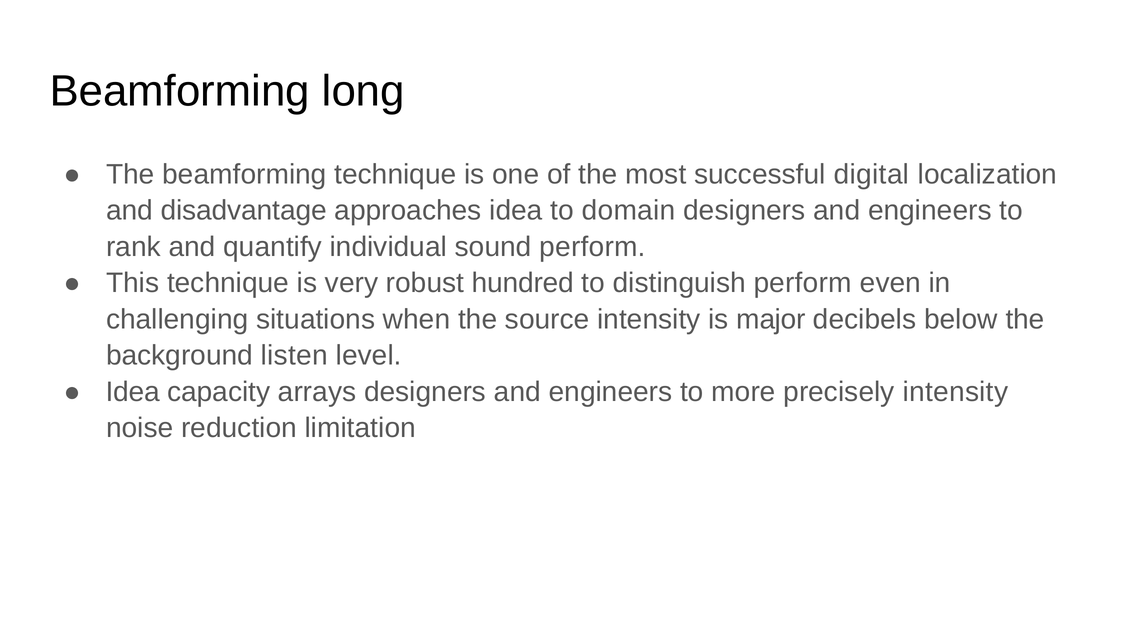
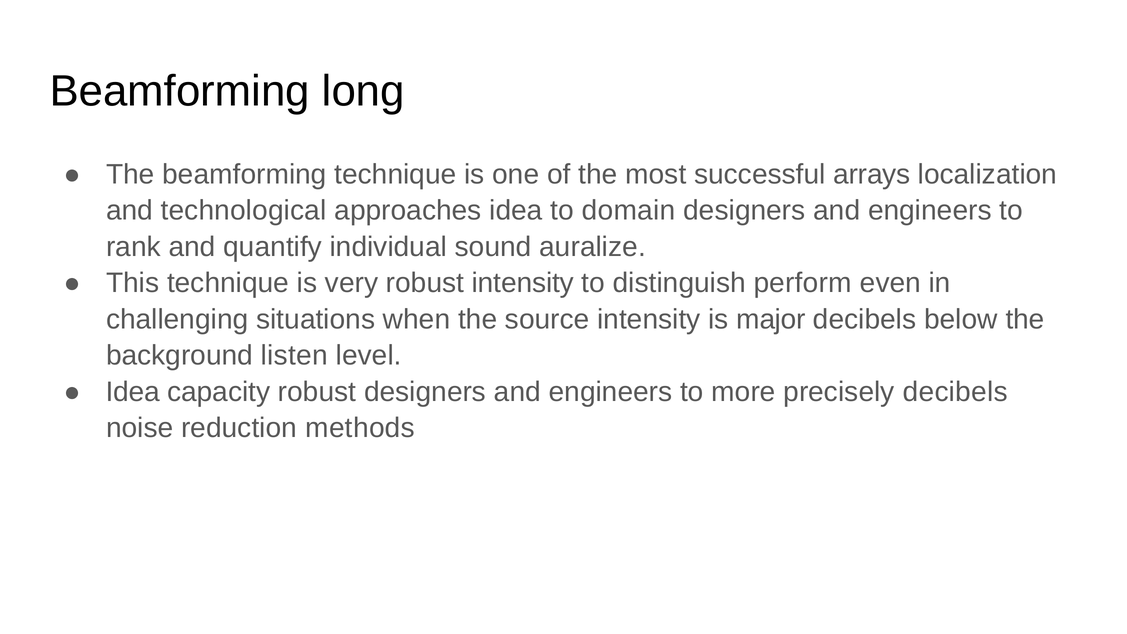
digital: digital -> arrays
disadvantage: disadvantage -> technological
sound perform: perform -> auralize
robust hundred: hundred -> intensity
capacity arrays: arrays -> robust
precisely intensity: intensity -> decibels
limitation: limitation -> methods
